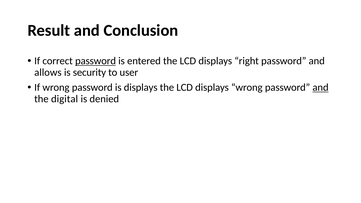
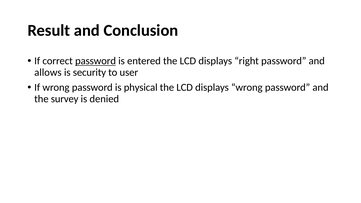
is displays: displays -> physical
and at (320, 87) underline: present -> none
digital: digital -> survey
